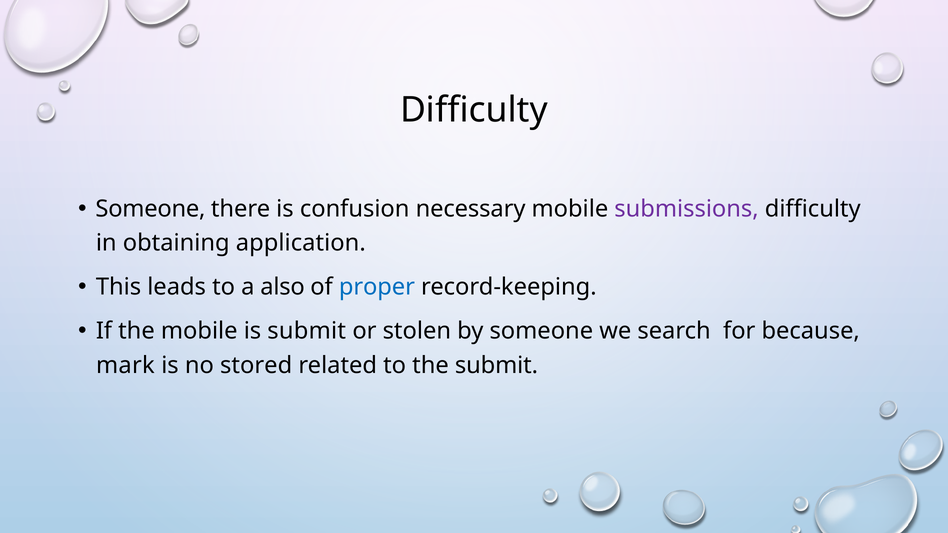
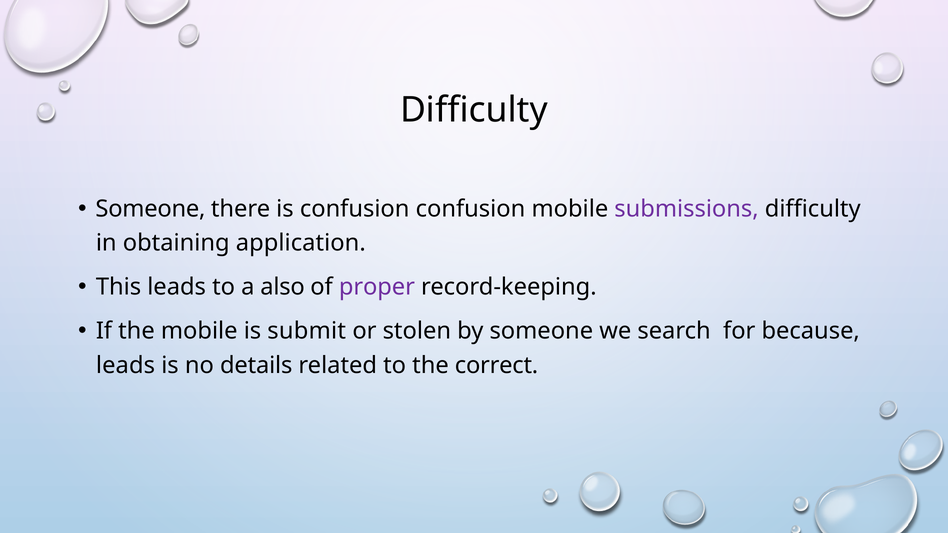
confusion necessary: necessary -> confusion
proper colour: blue -> purple
mark at (125, 365): mark -> leads
stored: stored -> details
the submit: submit -> correct
